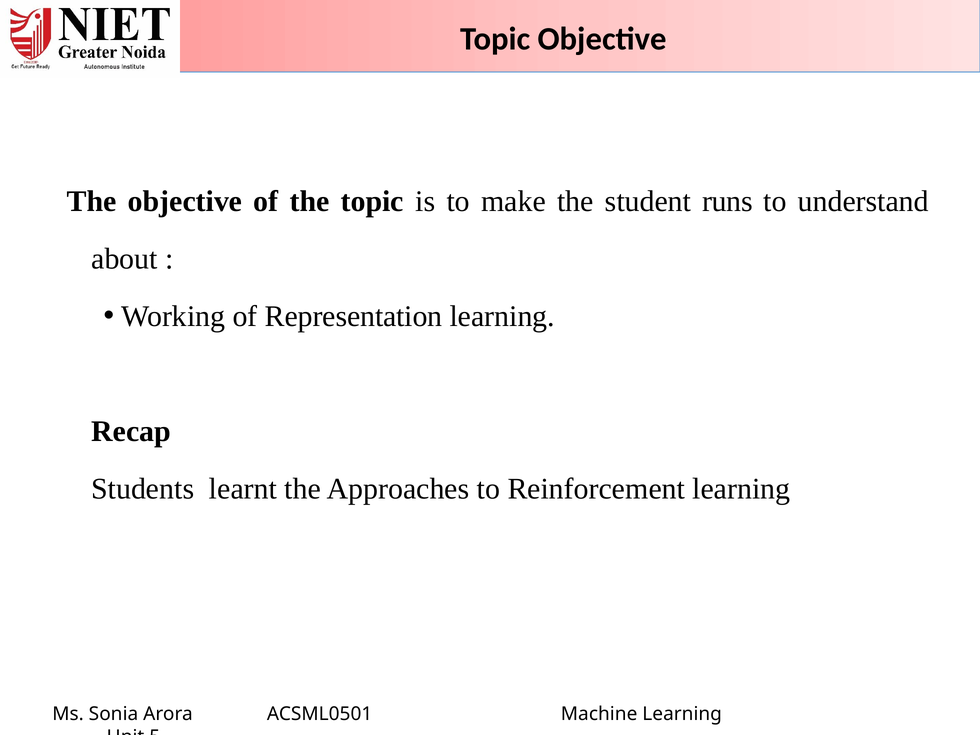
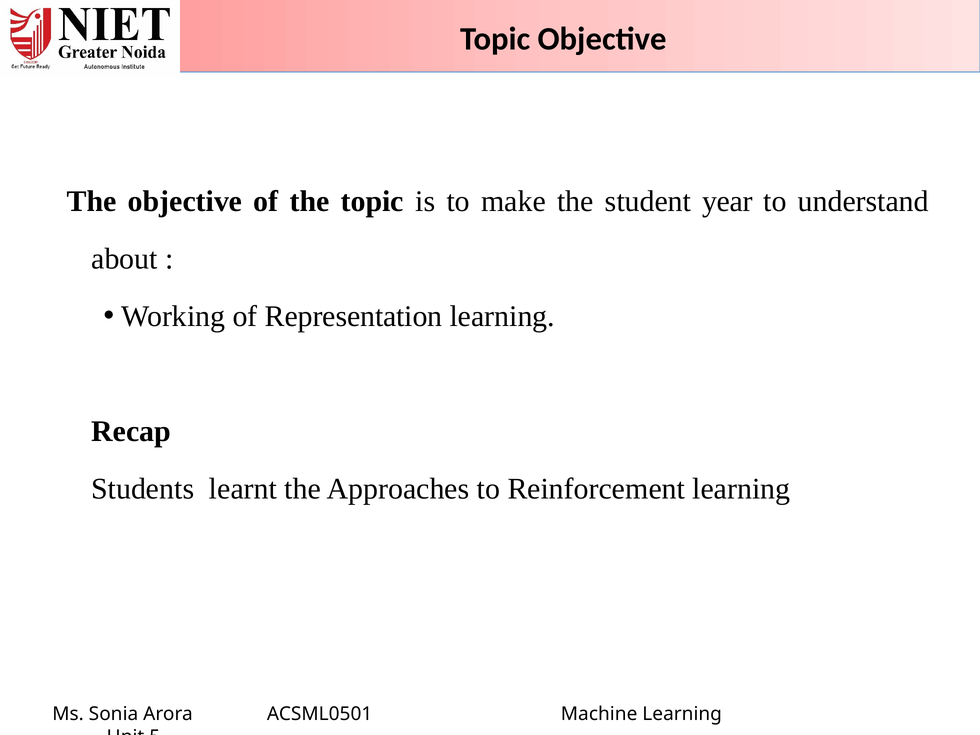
runs: runs -> year
